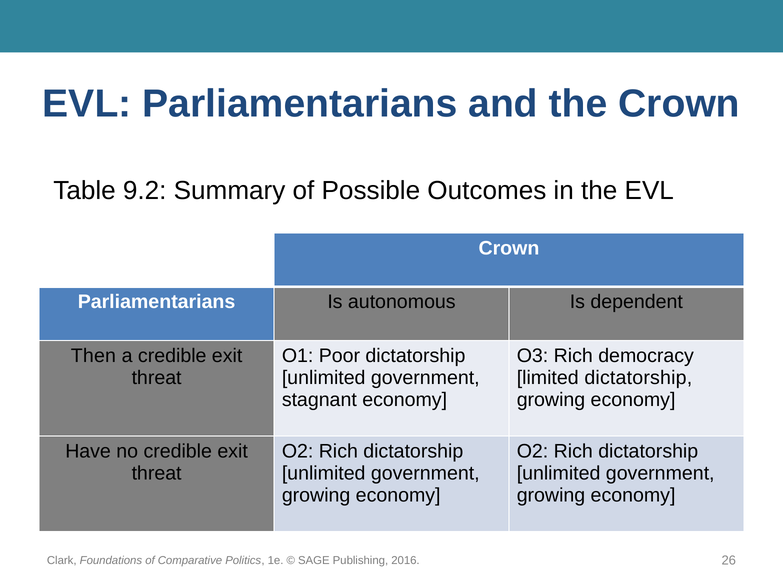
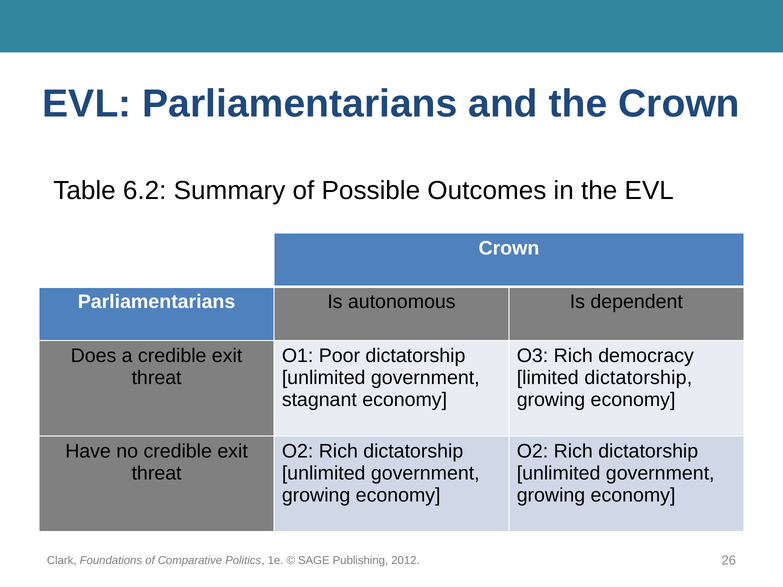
9.2: 9.2 -> 6.2
Then: Then -> Does
2016: 2016 -> 2012
